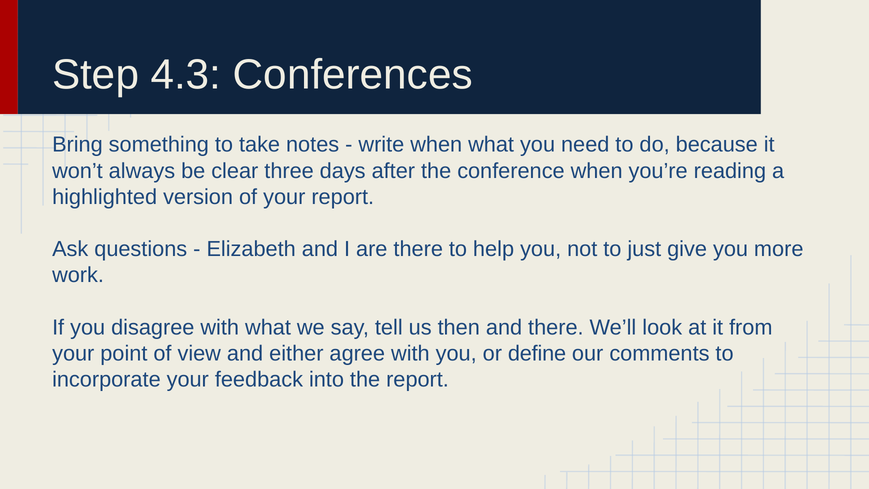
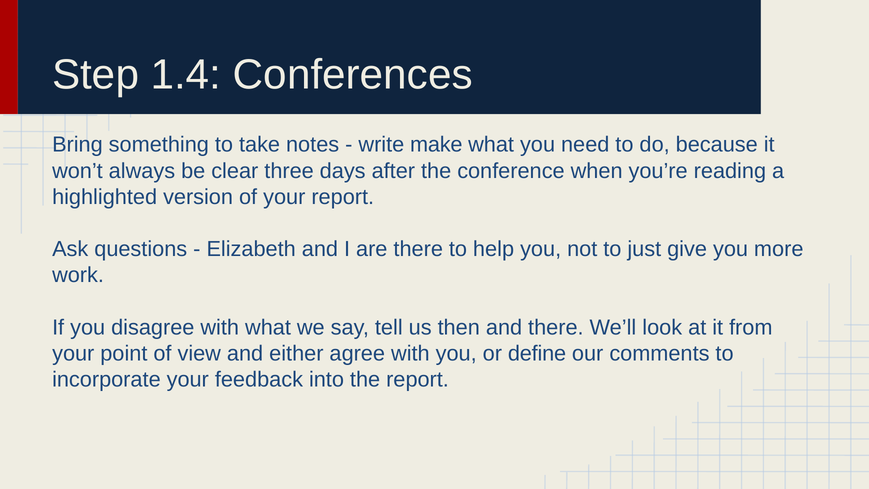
4.3: 4.3 -> 1.4
write when: when -> make
